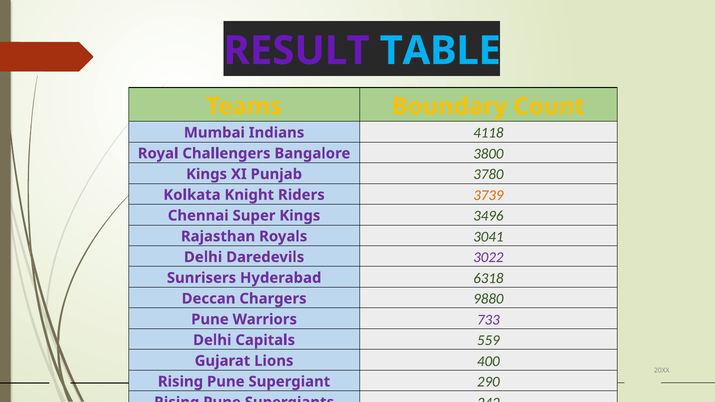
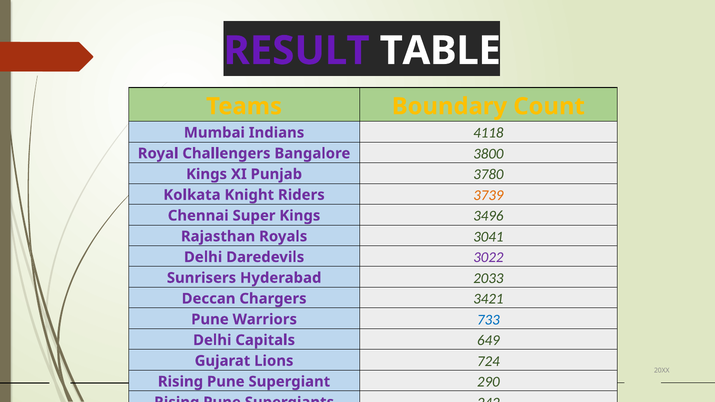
TABLE colour: light blue -> white
6318: 6318 -> 2033
9880: 9880 -> 3421
733 colour: purple -> blue
559: 559 -> 649
400: 400 -> 724
